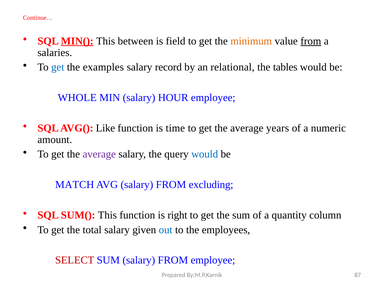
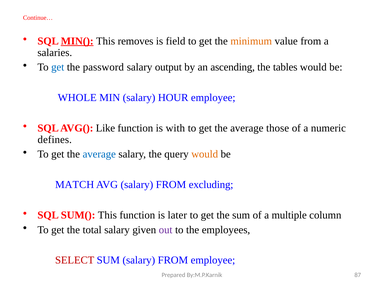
between: between -> removes
from at (311, 41) underline: present -> none
examples: examples -> password
record: record -> output
relational: relational -> ascending
time: time -> with
years: years -> those
amount: amount -> defines
average at (99, 154) colour: purple -> blue
would at (205, 154) colour: blue -> orange
right: right -> later
quantity: quantity -> multiple
out colour: blue -> purple
